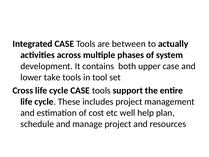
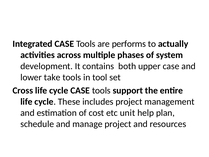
between: between -> performs
well: well -> unit
